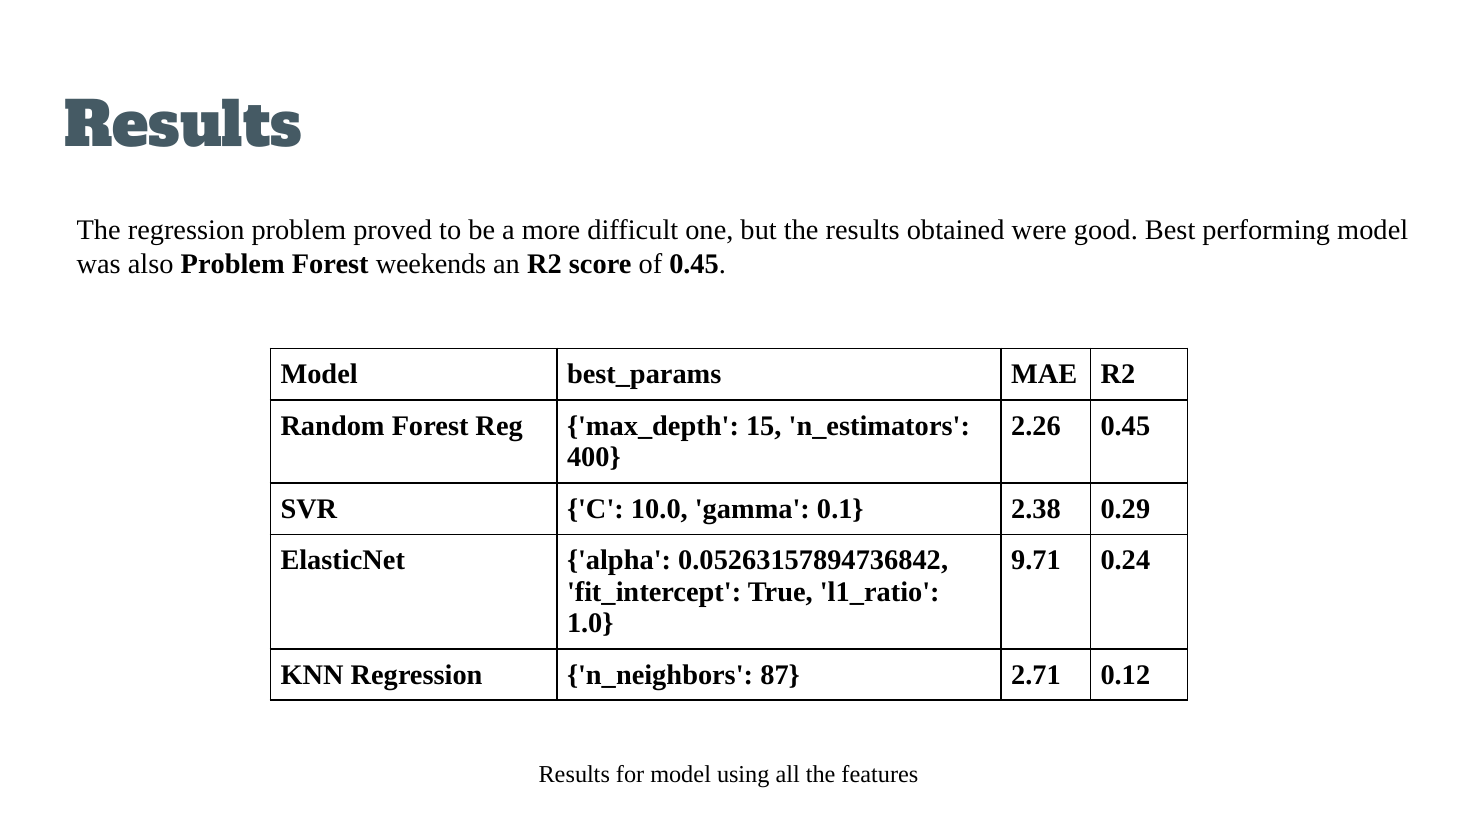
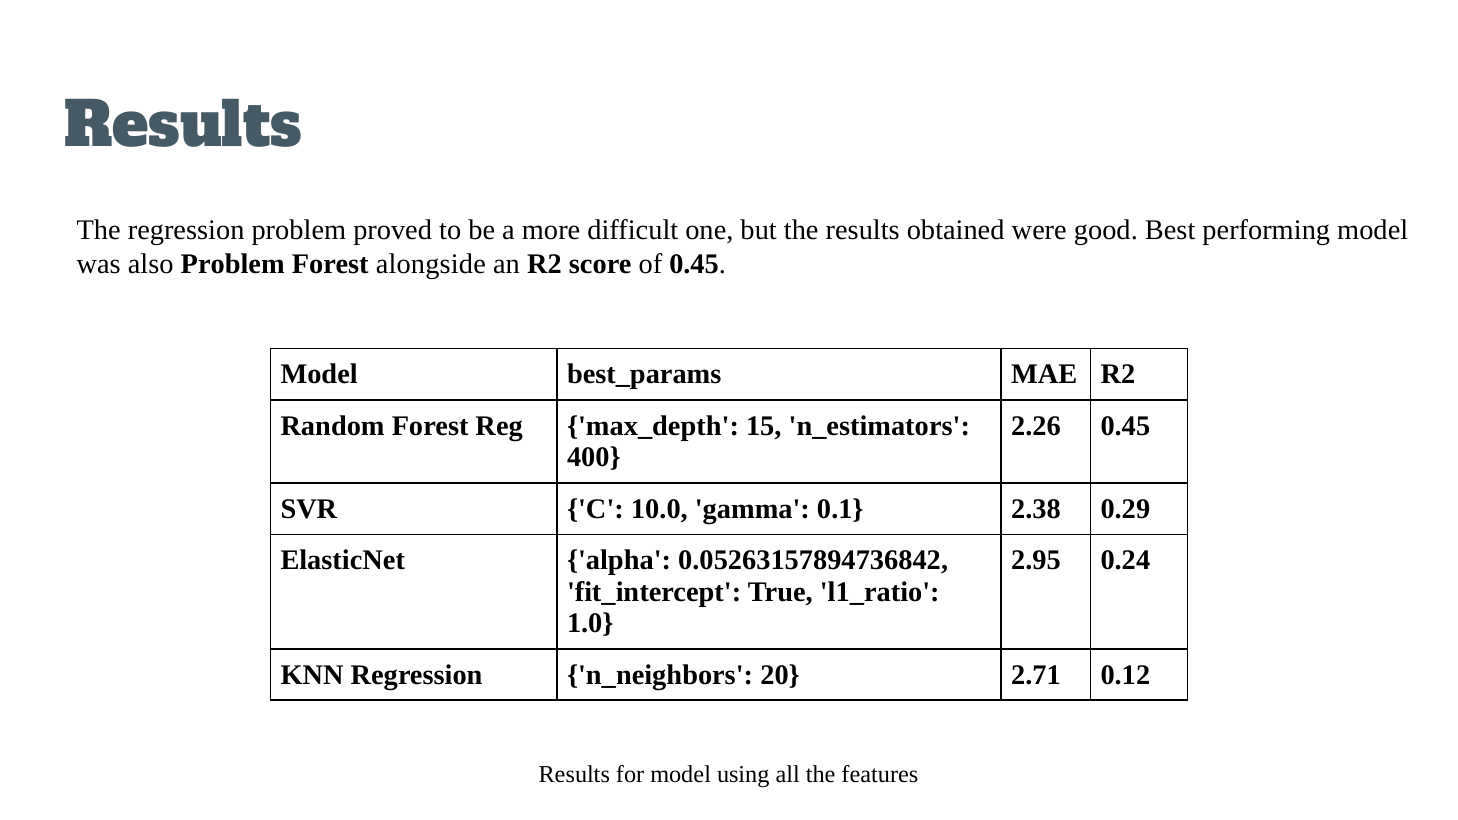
weekends: weekends -> alongside
9.71: 9.71 -> 2.95
87: 87 -> 20
